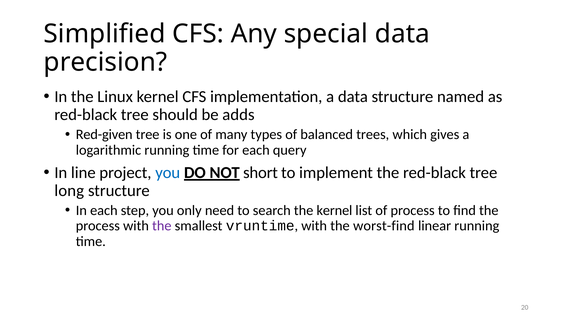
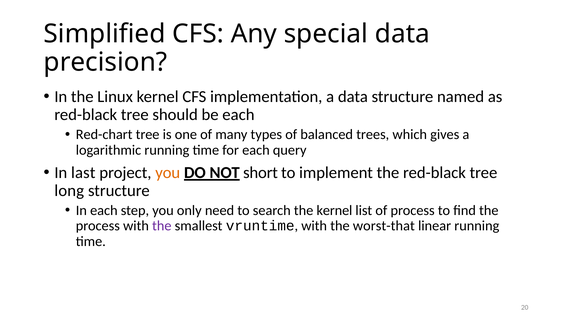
be adds: adds -> each
Red-given: Red-given -> Red-chart
line: line -> last
you at (168, 173) colour: blue -> orange
worst-find: worst-find -> worst-that
